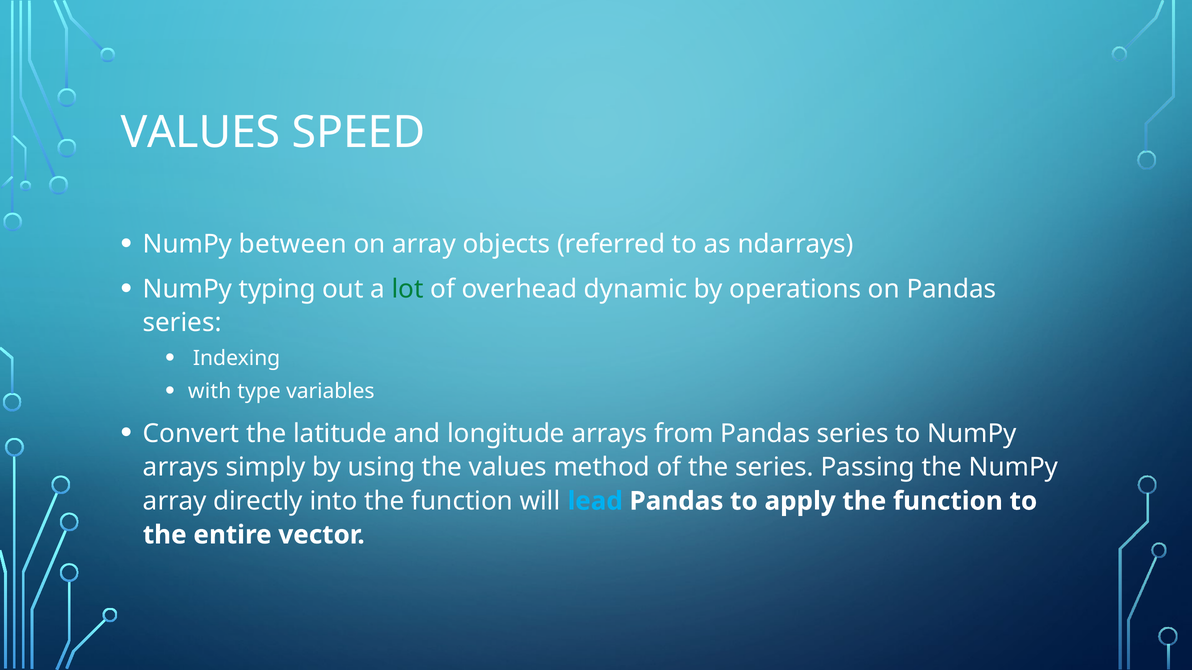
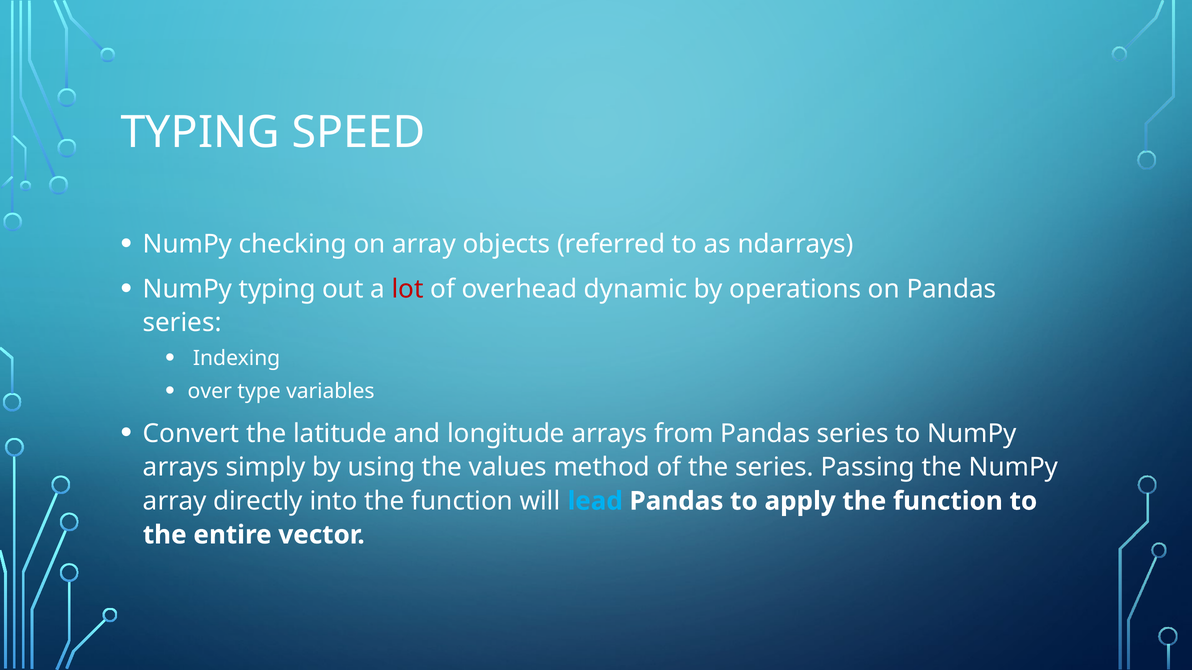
VALUES at (200, 132): VALUES -> TYPING
between: between -> checking
lot colour: green -> red
with: with -> over
